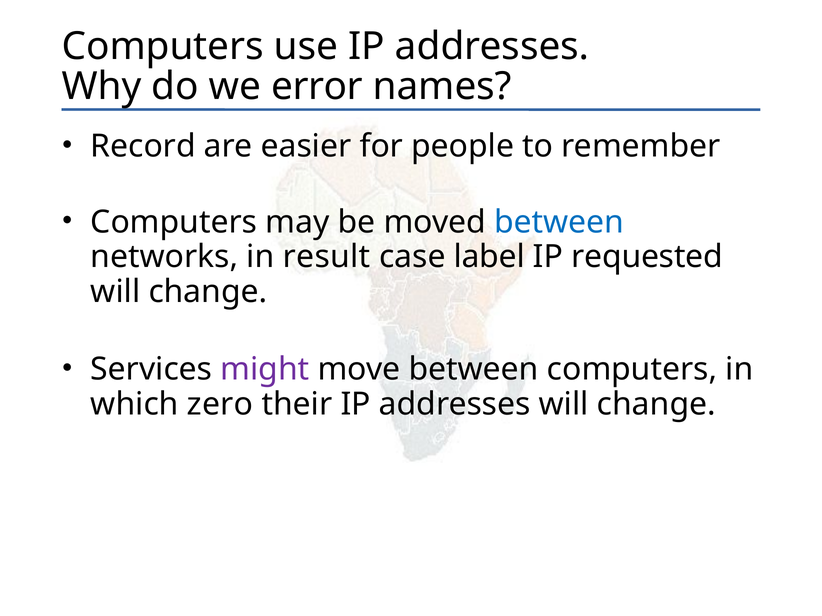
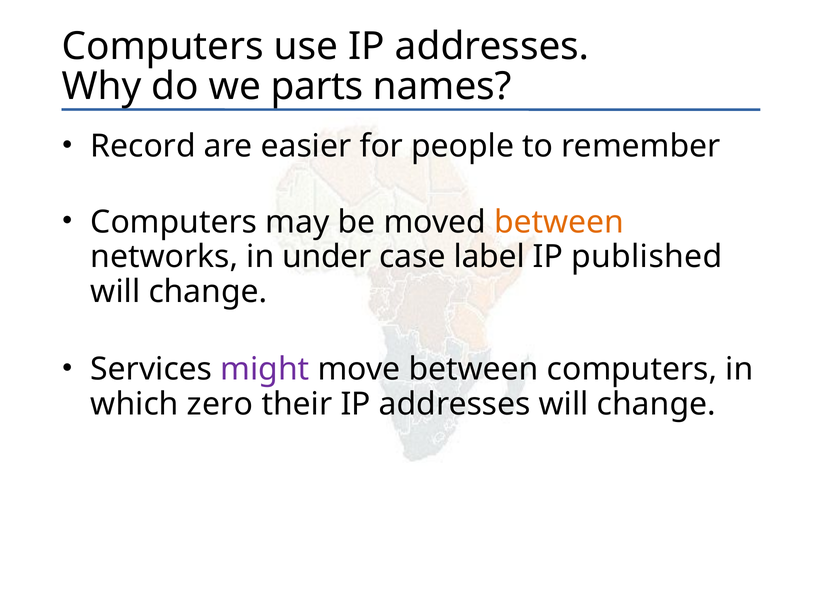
error: error -> parts
between at (559, 222) colour: blue -> orange
result: result -> under
requested: requested -> published
